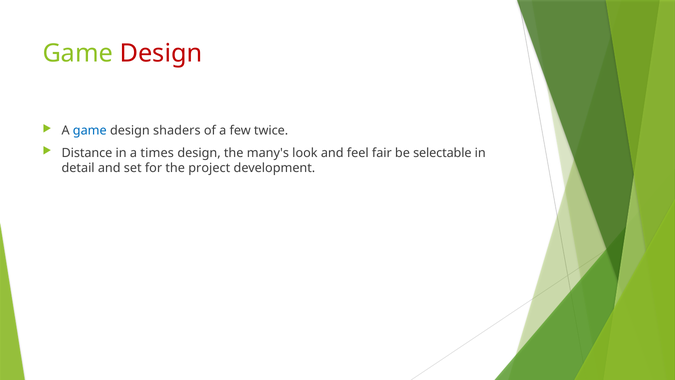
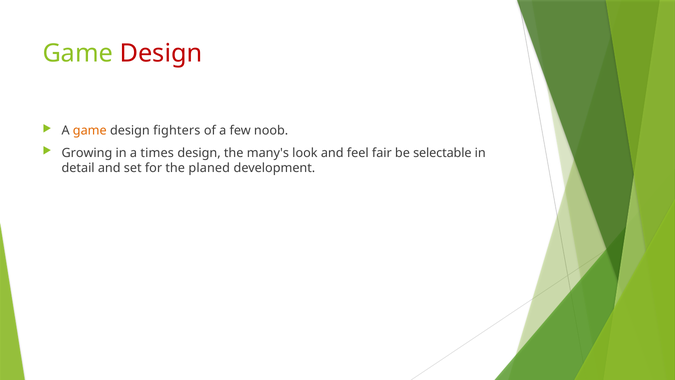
game at (90, 131) colour: blue -> orange
shaders: shaders -> fighters
twice: twice -> noob
Distance: Distance -> Growing
project: project -> planed
